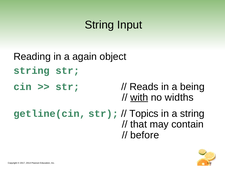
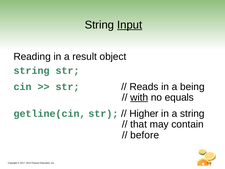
Input underline: none -> present
again: again -> result
widths: widths -> equals
Topics: Topics -> Higher
